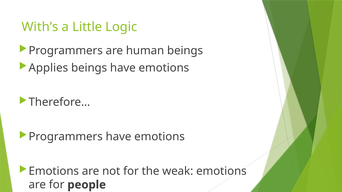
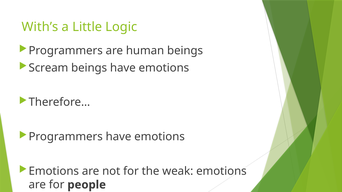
Applies: Applies -> Scream
